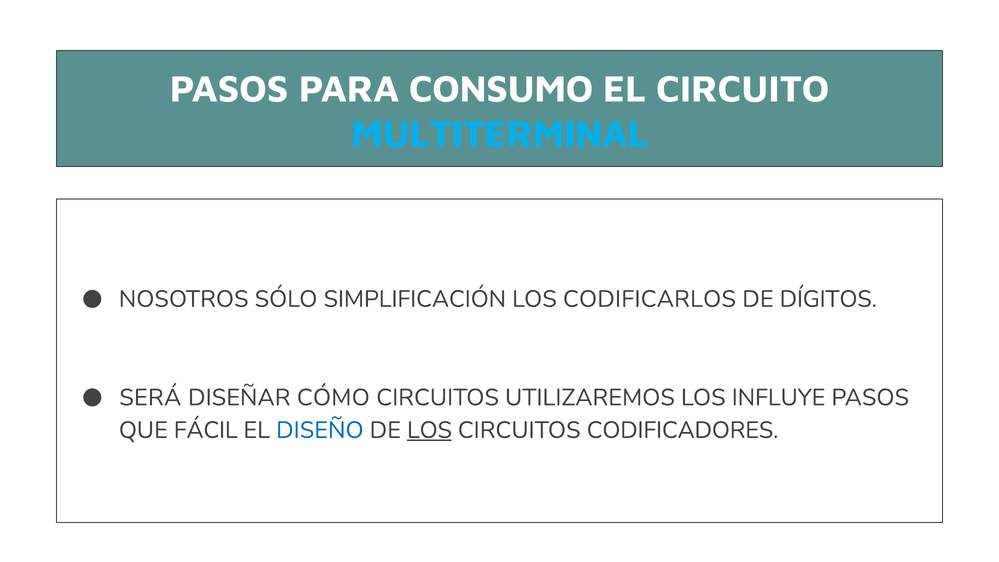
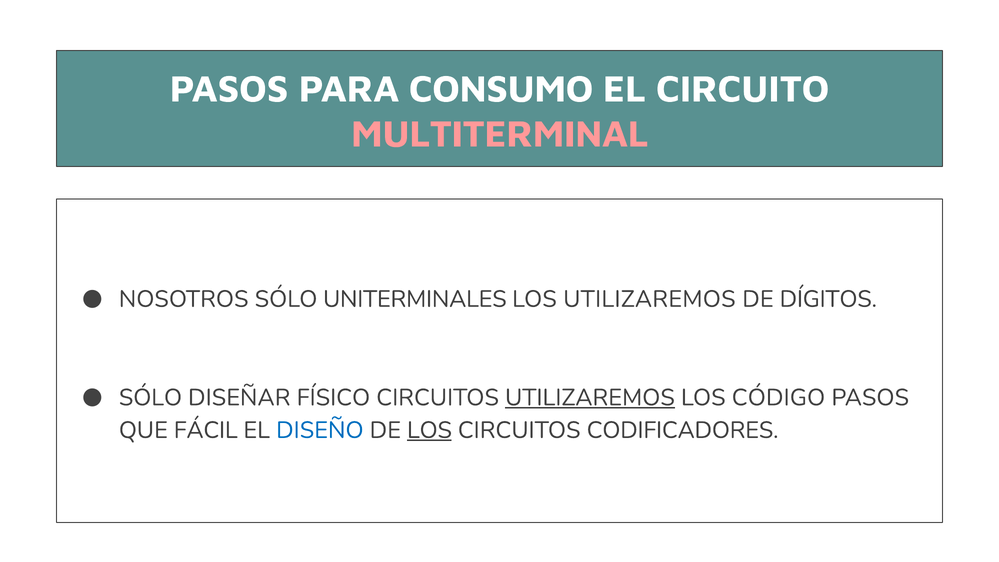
MULTITERMINAL colour: light blue -> pink
SIMPLIFICACIÓN: SIMPLIFICACIÓN -> UNITERMINALES
LOS CODIFICARLOS: CODIFICARLOS -> UTILIZAREMOS
SERÁ at (150, 398): SERÁ -> SÓLO
CÓMO: CÓMO -> FÍSICO
UTILIZAREMOS at (590, 398) underline: none -> present
INFLUYE: INFLUYE -> CÓDIGO
